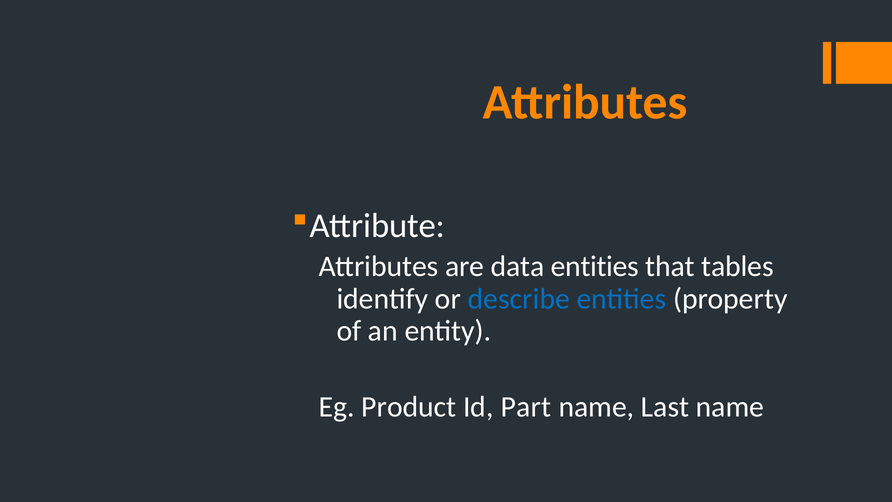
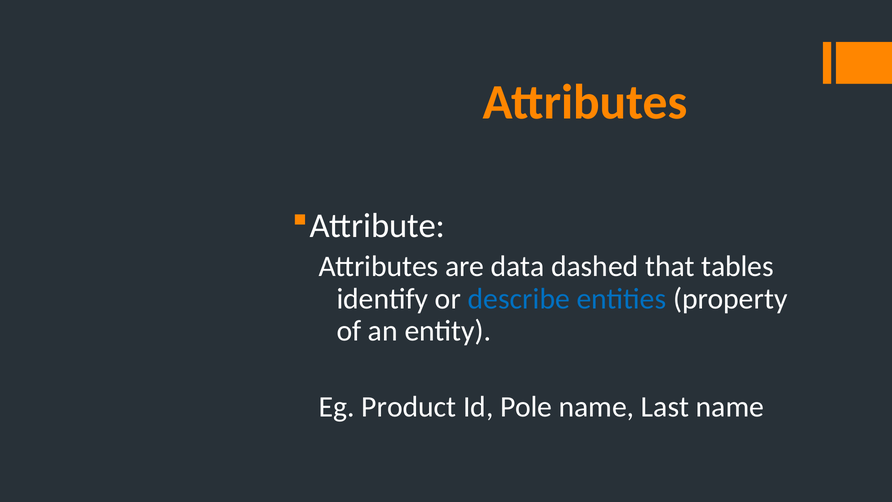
data entities: entities -> dashed
Part: Part -> Pole
